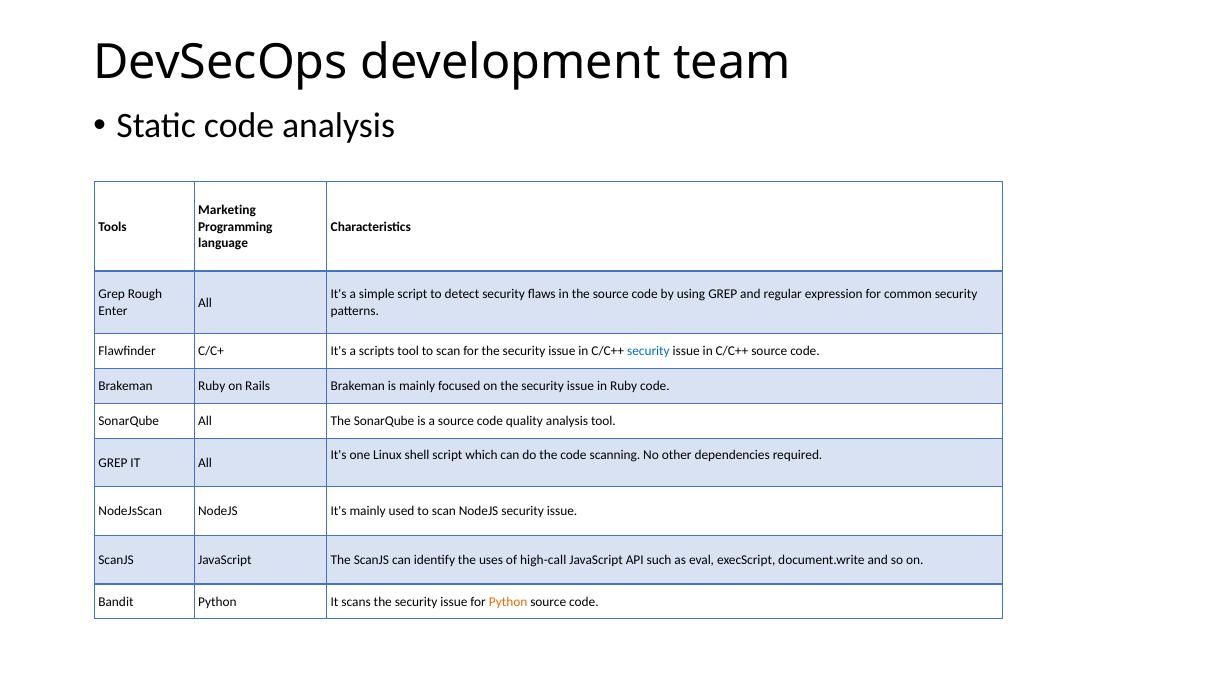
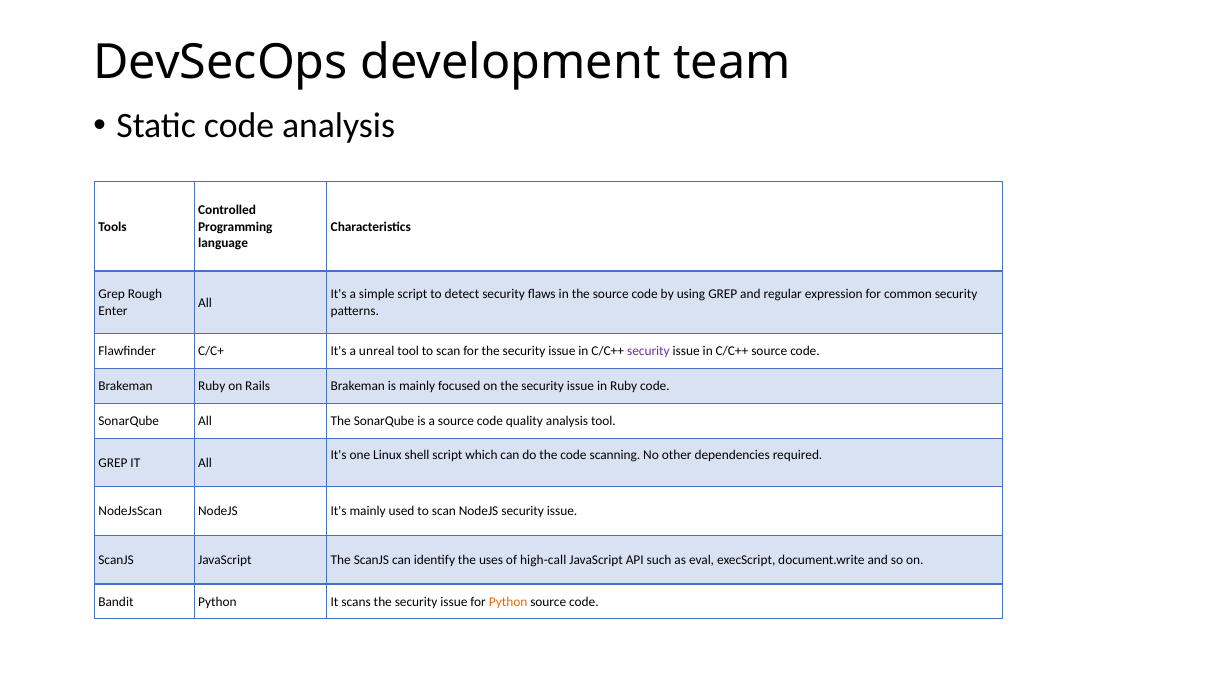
Marketing: Marketing -> Controlled
scripts: scripts -> unreal
security at (648, 351) colour: blue -> purple
